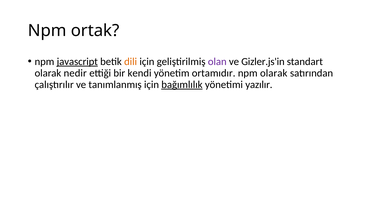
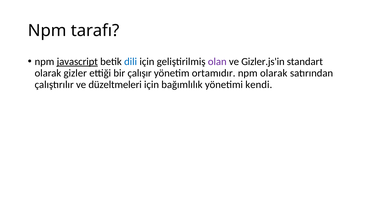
ortak: ortak -> tarafı
dili colour: orange -> blue
nedir: nedir -> gizler
kendi: kendi -> çalışır
tanımlanmış: tanımlanmış -> düzeltmeleri
bağımlılık underline: present -> none
yazılır: yazılır -> kendi
